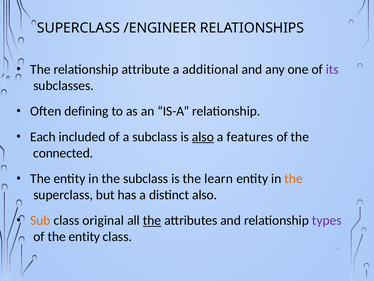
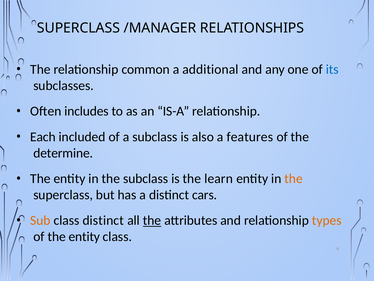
/ENGINEER: /ENGINEER -> /MANAGER
attribute: attribute -> common
its colour: purple -> blue
defining: defining -> includes
also at (203, 137) underline: present -> none
connected: connected -> determine
distinct also: also -> cars
class original: original -> distinct
types colour: purple -> orange
